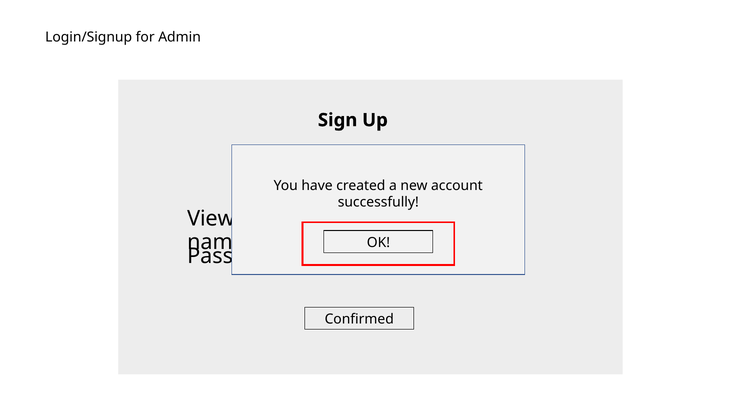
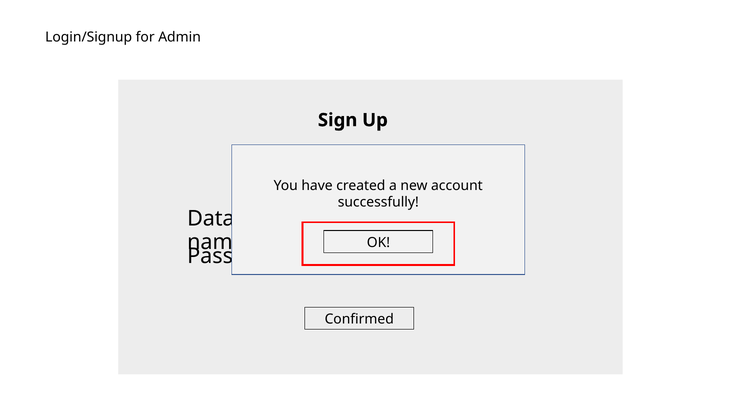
View: View -> Data
